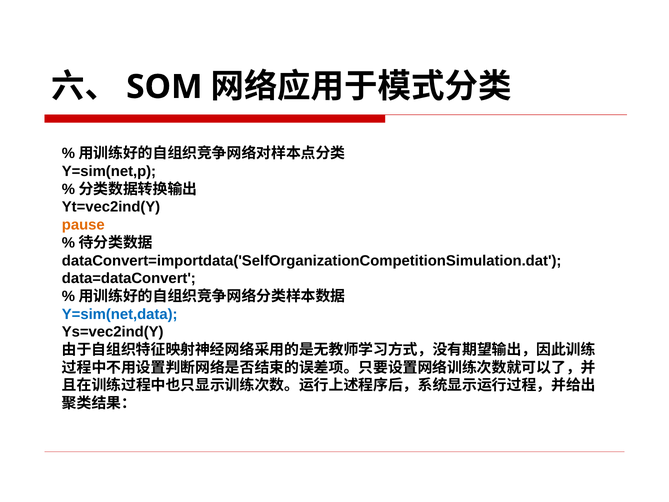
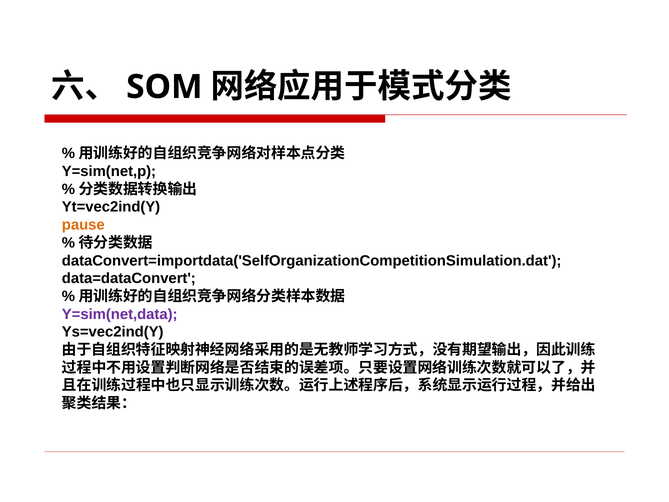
Y=sim(net,data colour: blue -> purple
